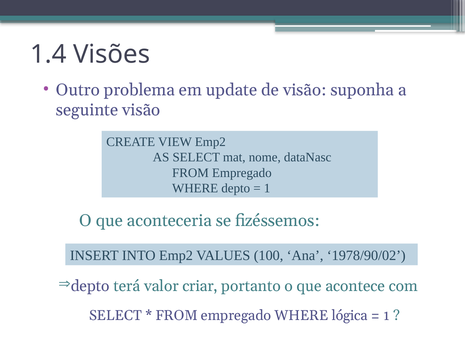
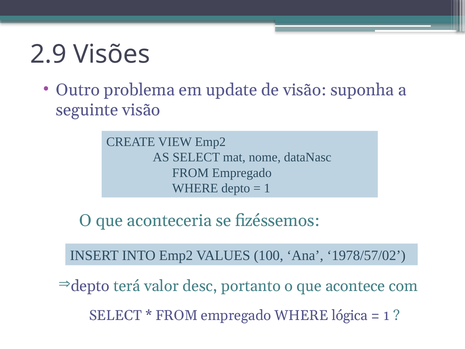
1.4: 1.4 -> 2.9
1978/90/02: 1978/90/02 -> 1978/57/02
criar: criar -> desc
